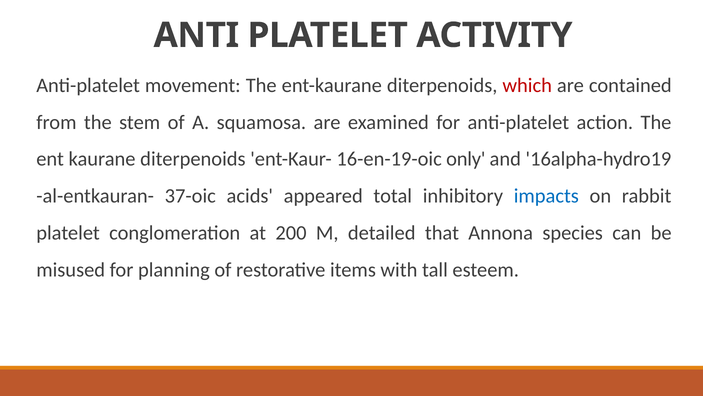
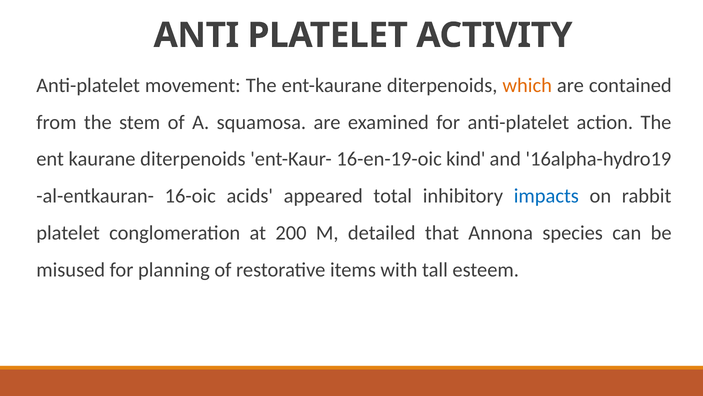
which colour: red -> orange
only: only -> kind
37-oic: 37-oic -> 16-oic
